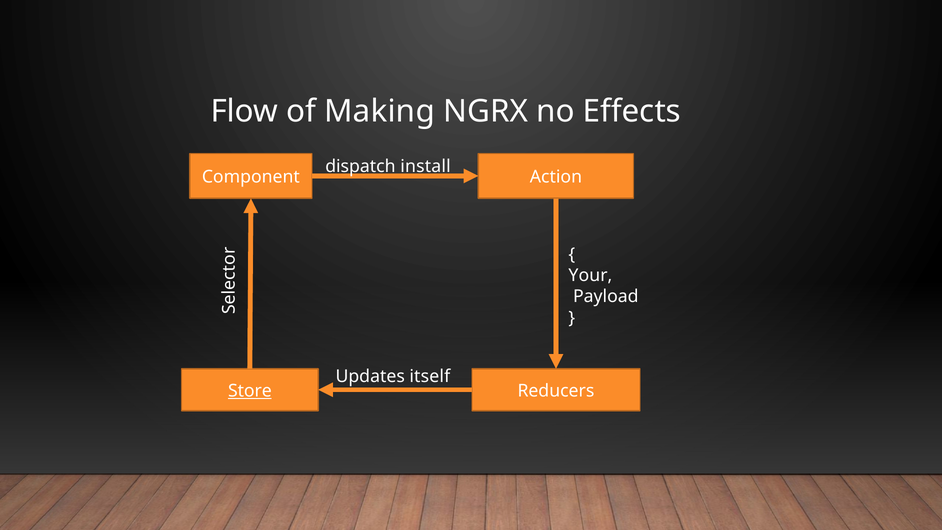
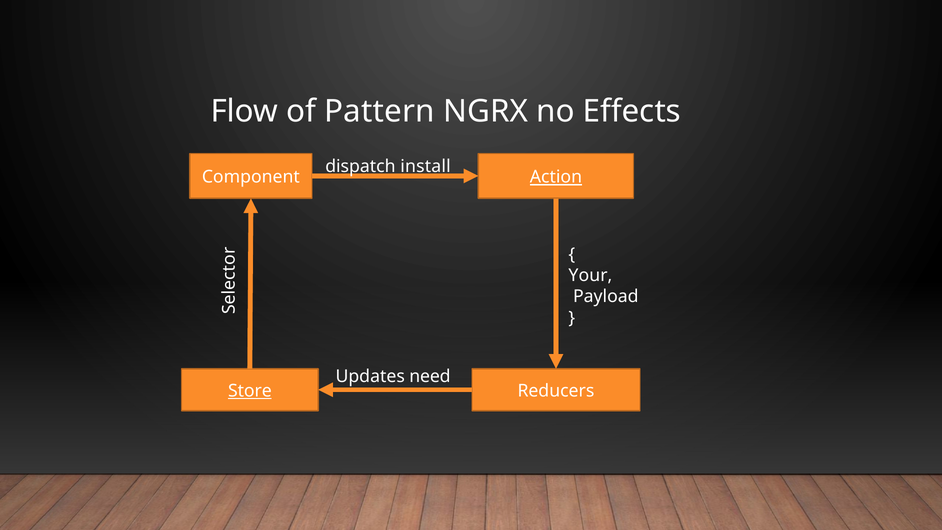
Making: Making -> Pattern
Action underline: none -> present
itself: itself -> need
